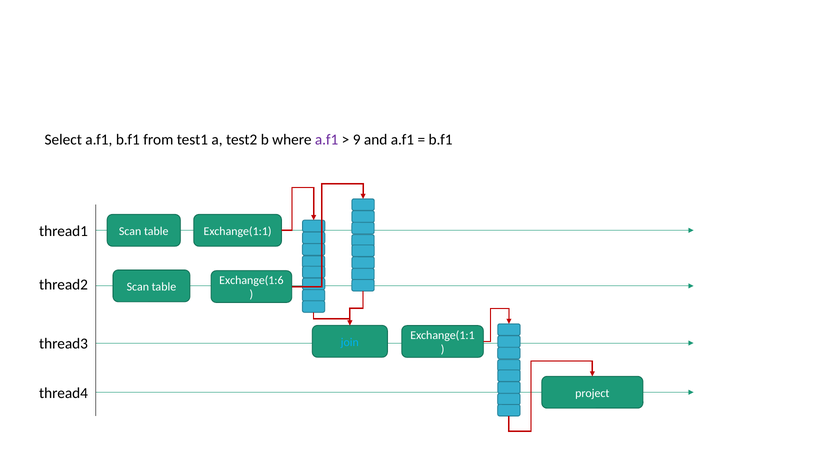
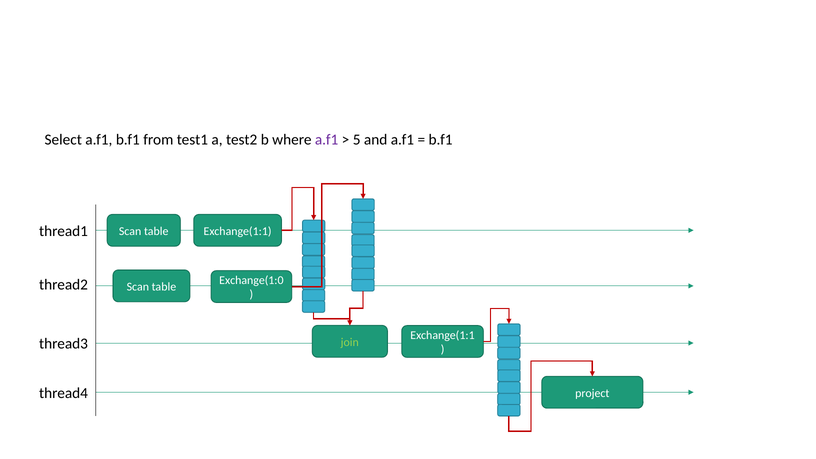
9: 9 -> 5
Exchange(1:6: Exchange(1:6 -> Exchange(1:0
join colour: light blue -> light green
